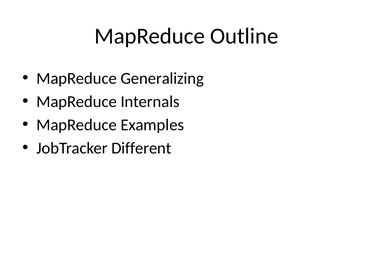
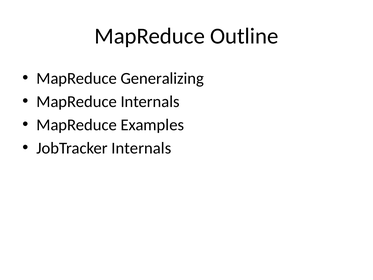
JobTracker Different: Different -> Internals
